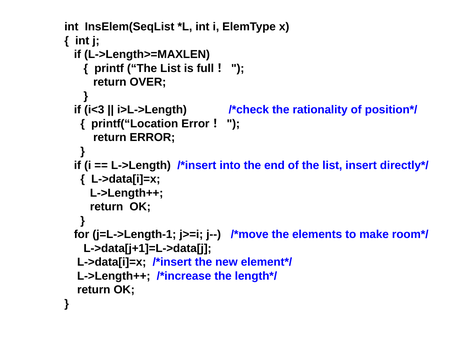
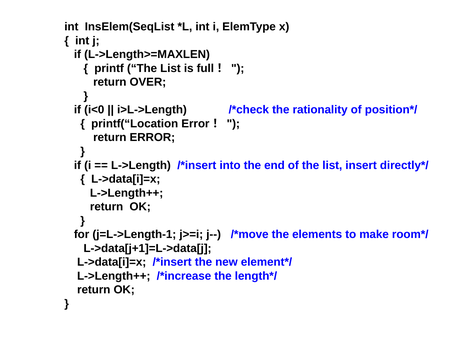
i<3: i<3 -> i<0
